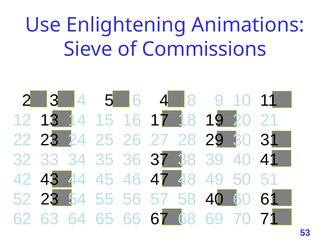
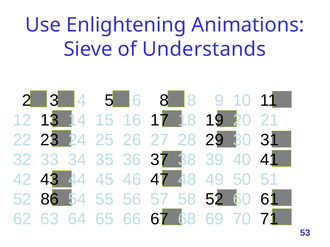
Commissions: Commissions -> Understands
6 4: 4 -> 8
52 23: 23 -> 86
58 40: 40 -> 52
